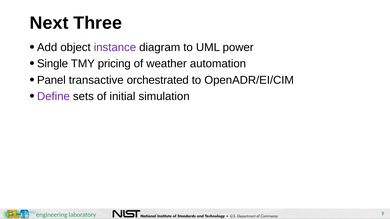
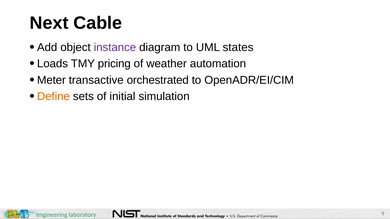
Three: Three -> Cable
power: power -> states
Single: Single -> Loads
Panel: Panel -> Meter
Define colour: purple -> orange
